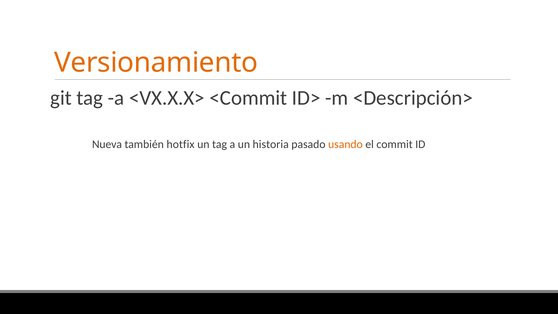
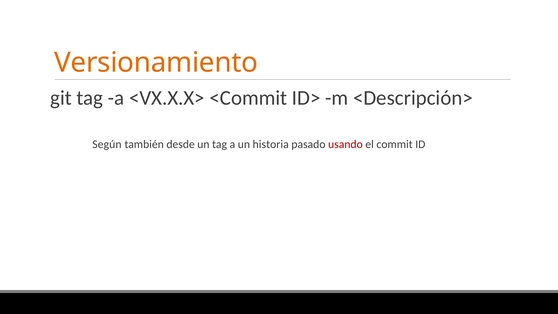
Nueva: Nueva -> Según
hotfix: hotfix -> desde
usando colour: orange -> red
